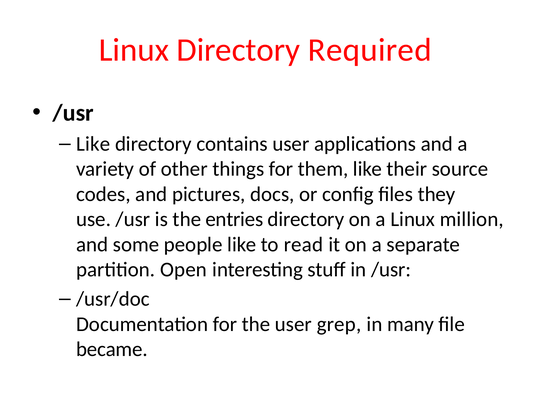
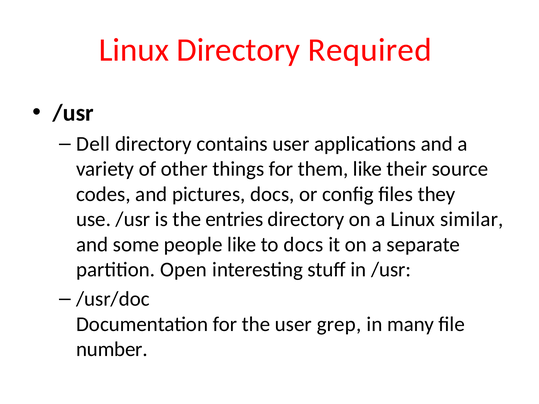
Like at (93, 144): Like -> Dell
million: million -> similar
to read: read -> docs
became: became -> number
